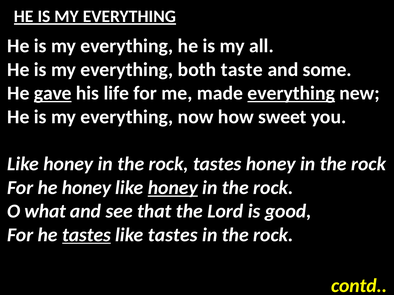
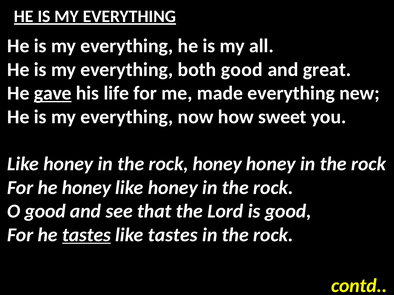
both taste: taste -> good
some: some -> great
everything at (291, 93) underline: present -> none
rock tastes: tastes -> honey
honey at (173, 188) underline: present -> none
O what: what -> good
